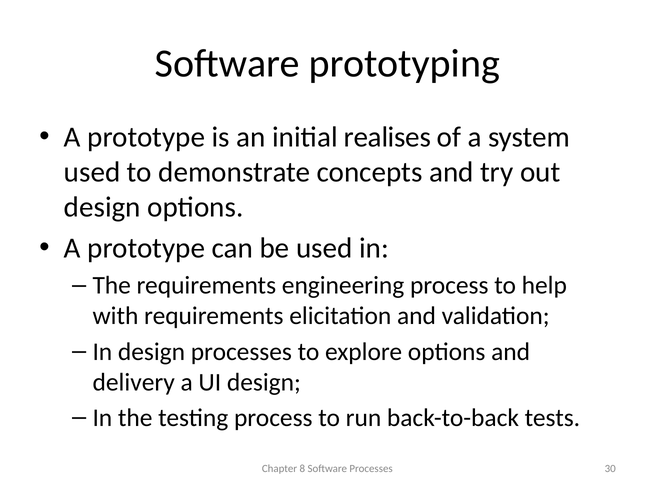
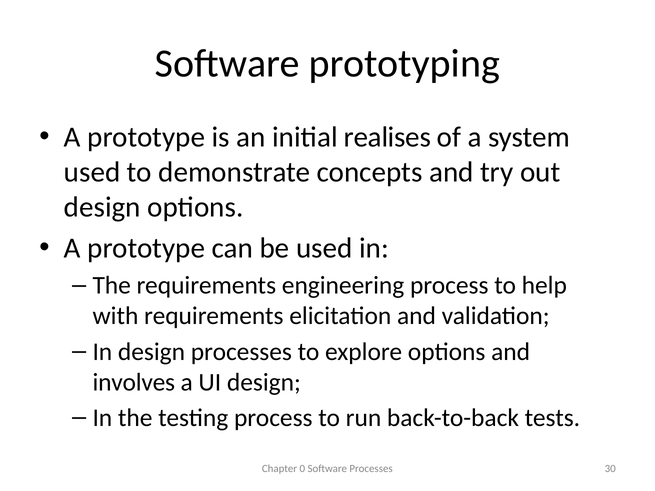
delivery: delivery -> involves
8: 8 -> 0
